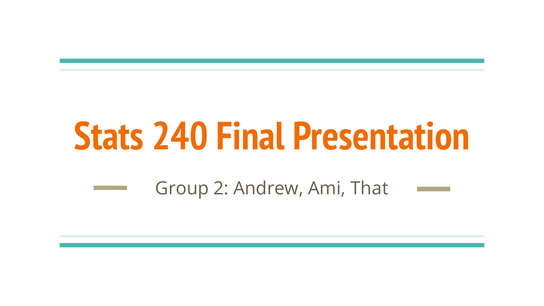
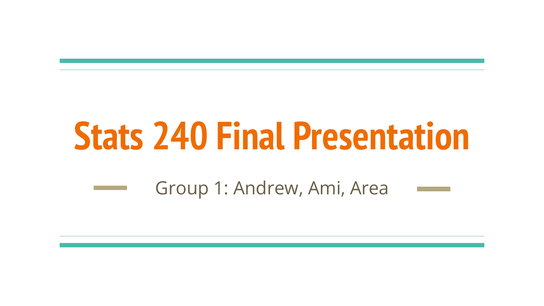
2: 2 -> 1
That: That -> Area
